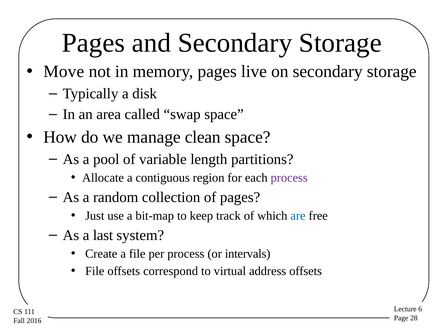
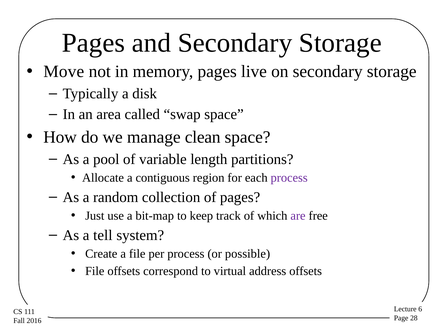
are colour: blue -> purple
last: last -> tell
intervals: intervals -> possible
